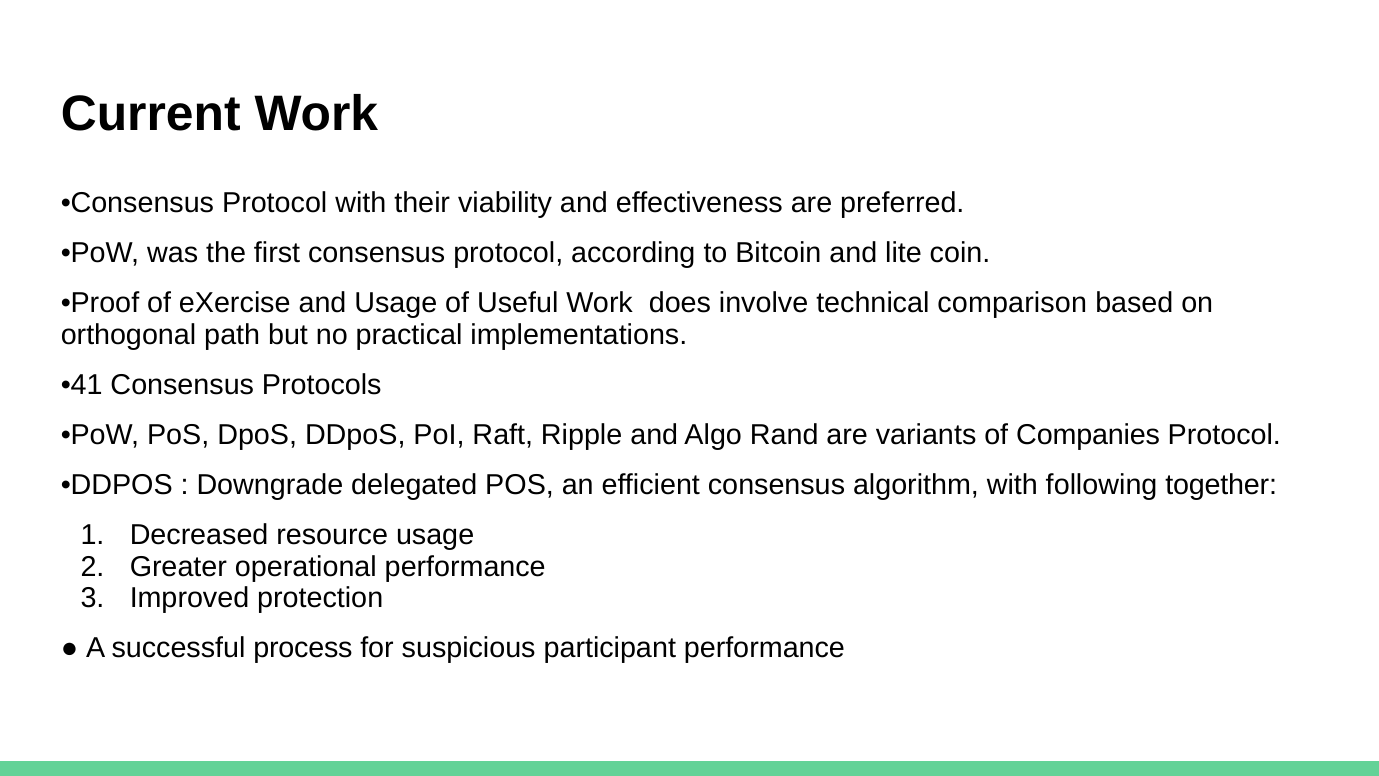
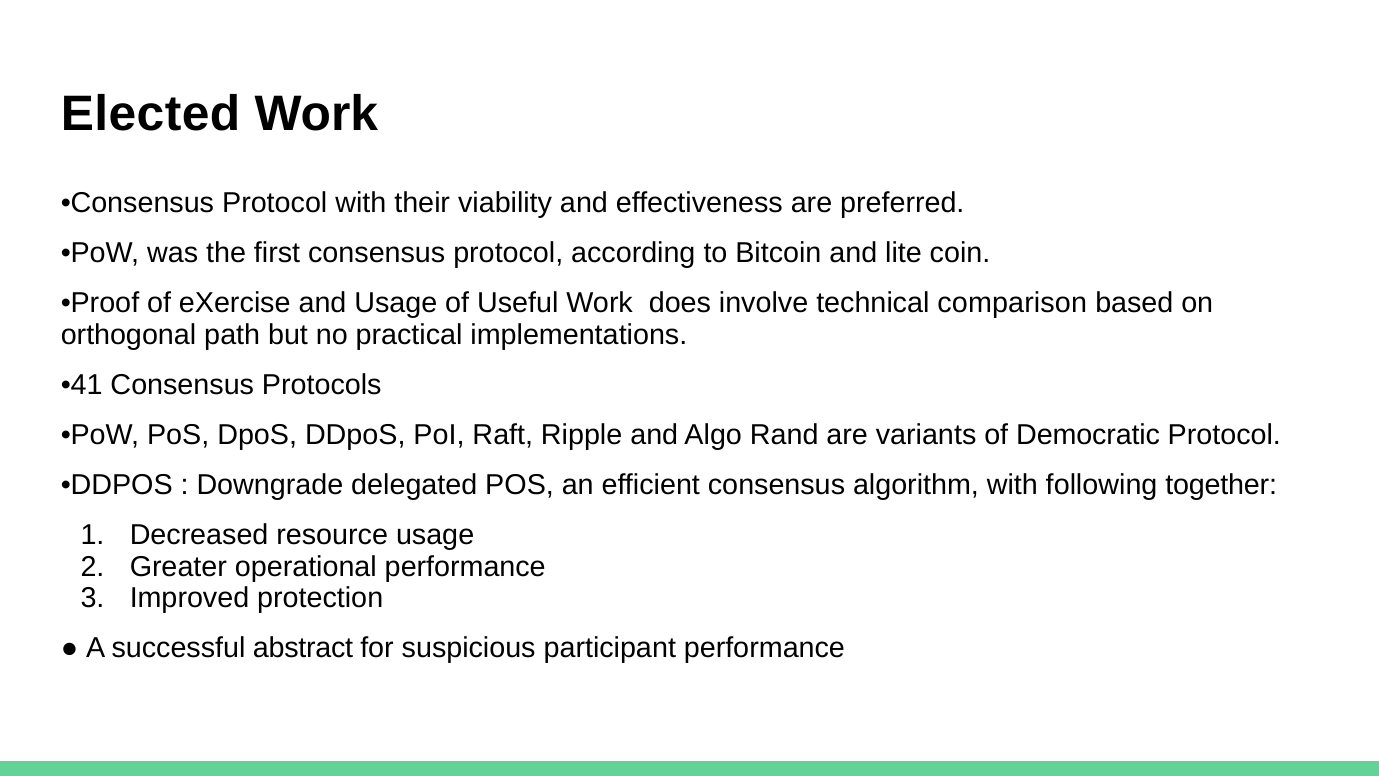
Current: Current -> Elected
Companies: Companies -> Democratic
process: process -> abstract
